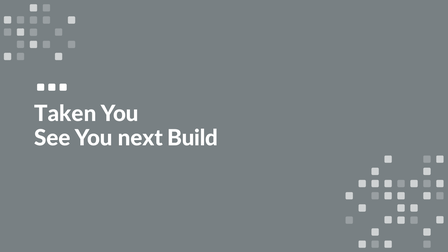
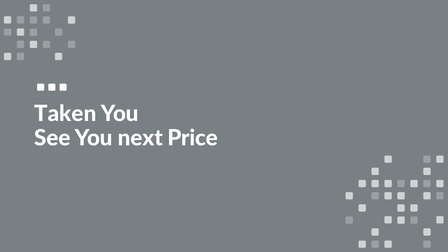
Build: Build -> Price
